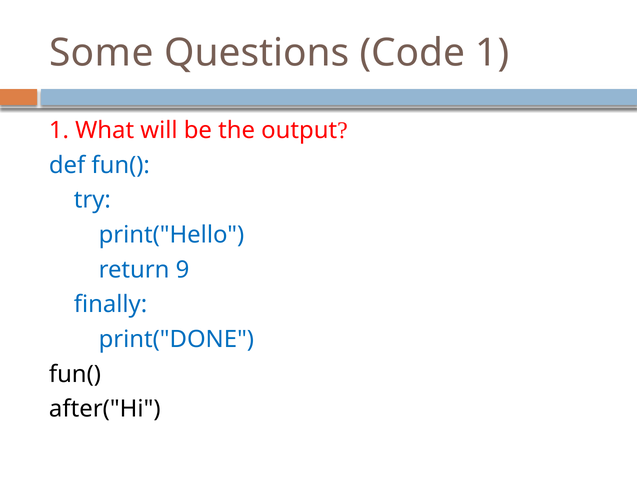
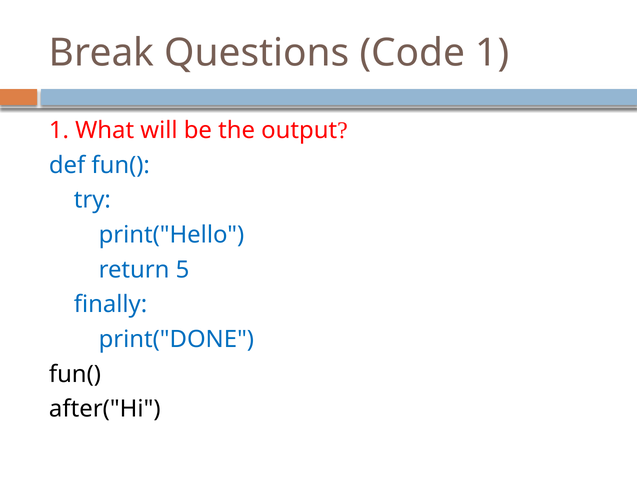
Some: Some -> Break
9: 9 -> 5
